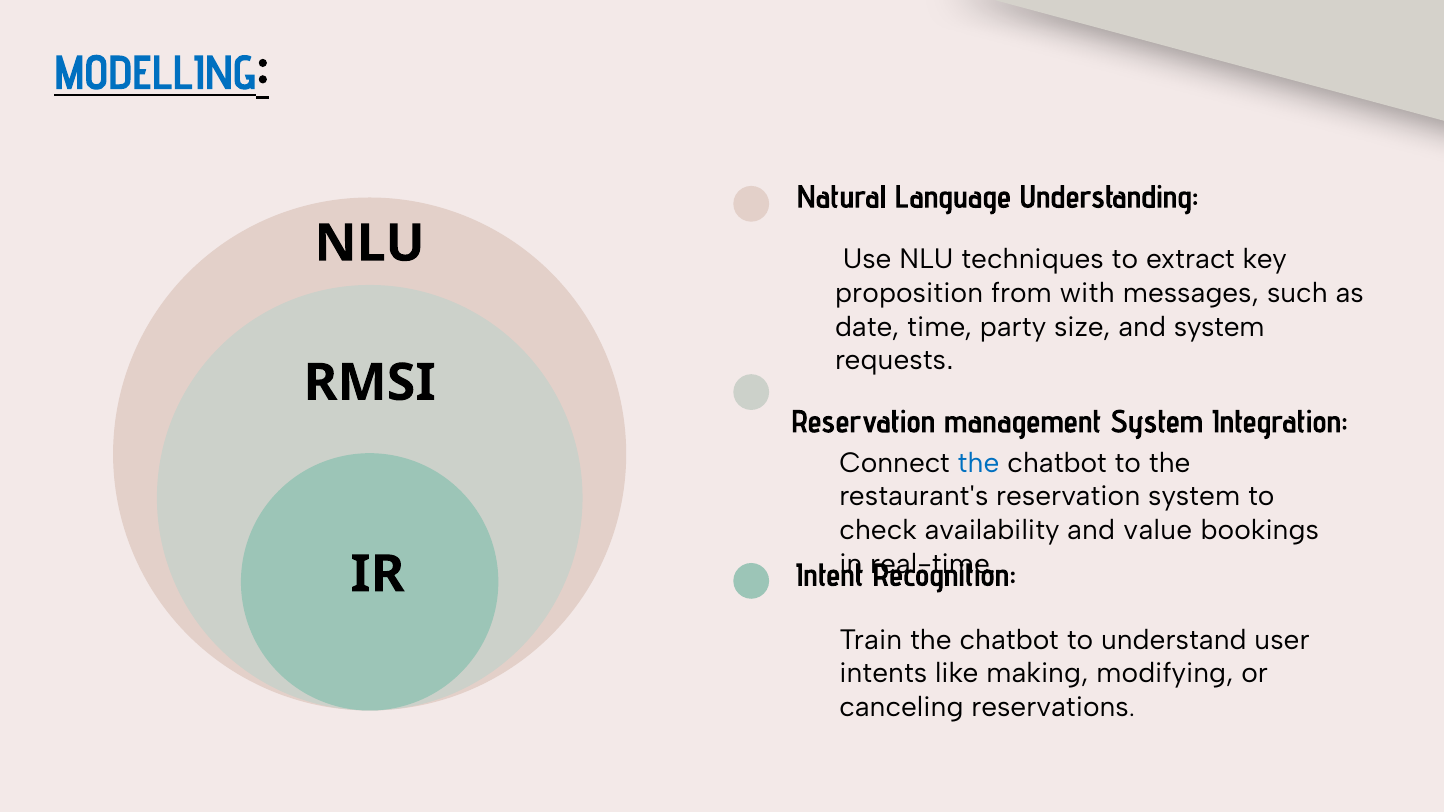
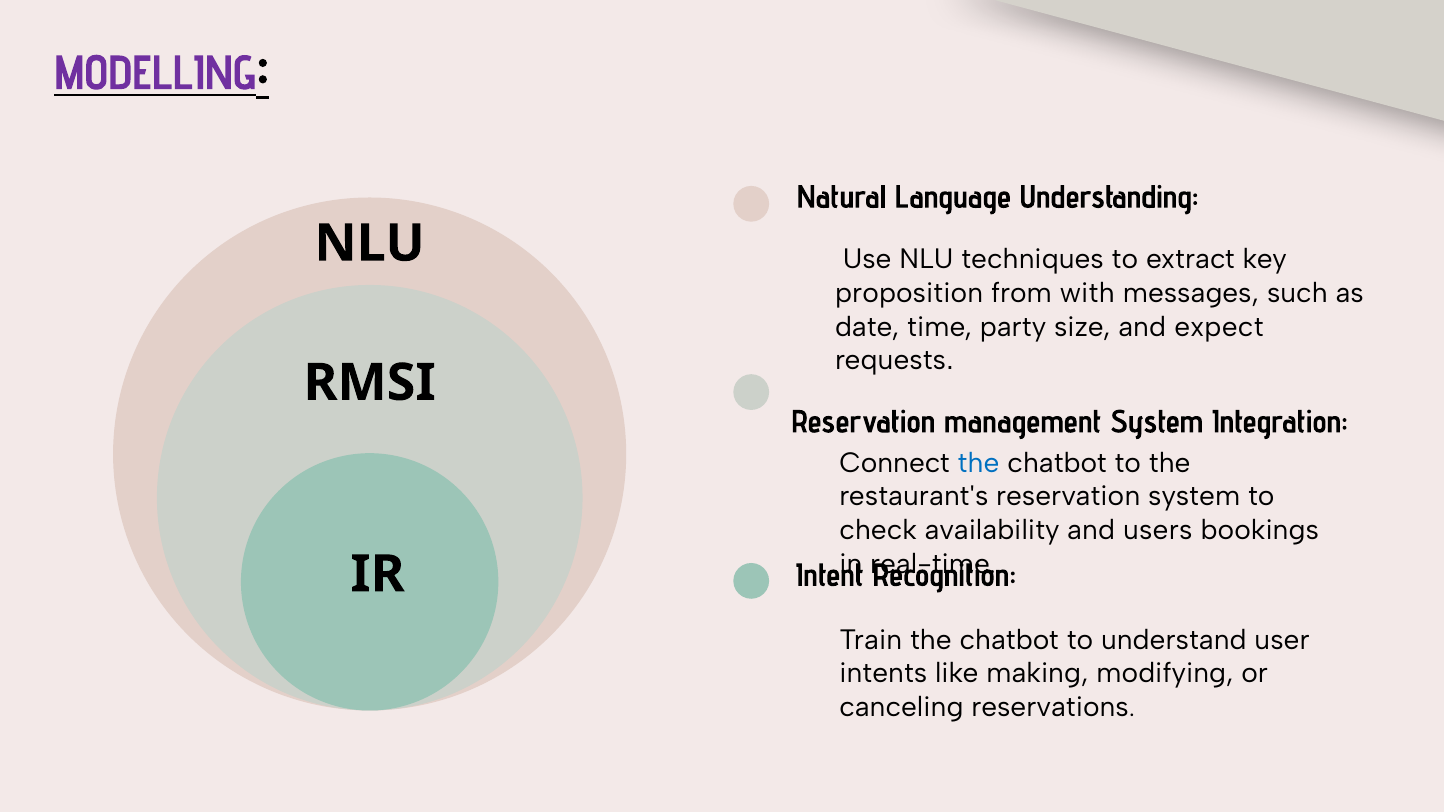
MODELLING colour: blue -> purple
and system: system -> expect
value: value -> users
